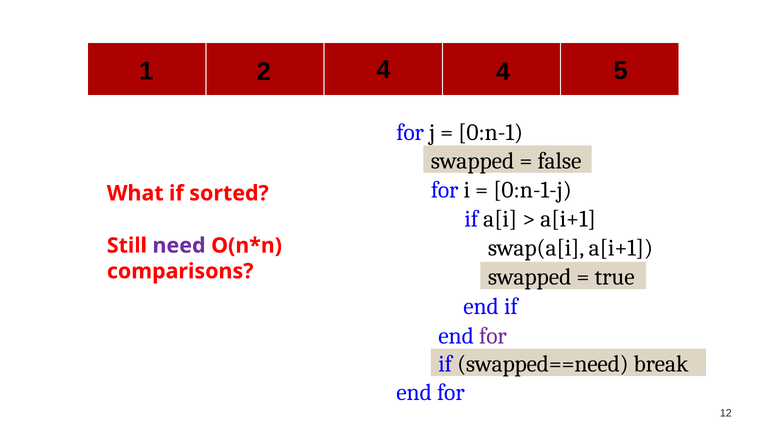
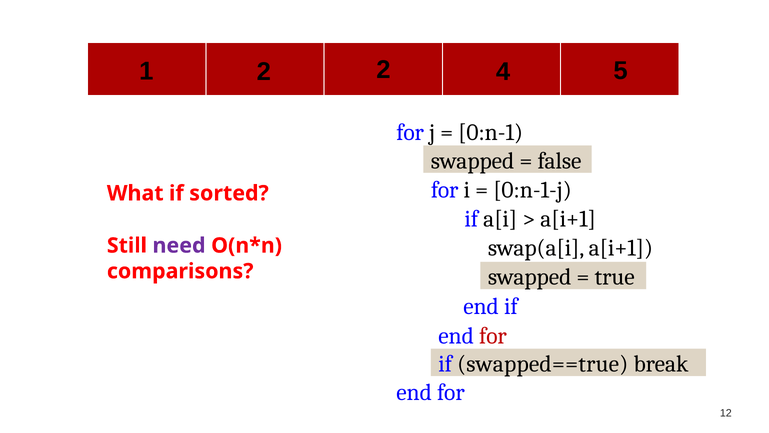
1 4: 4 -> 2
for at (493, 335) colour: purple -> red
swapped==need: swapped==need -> swapped==true
